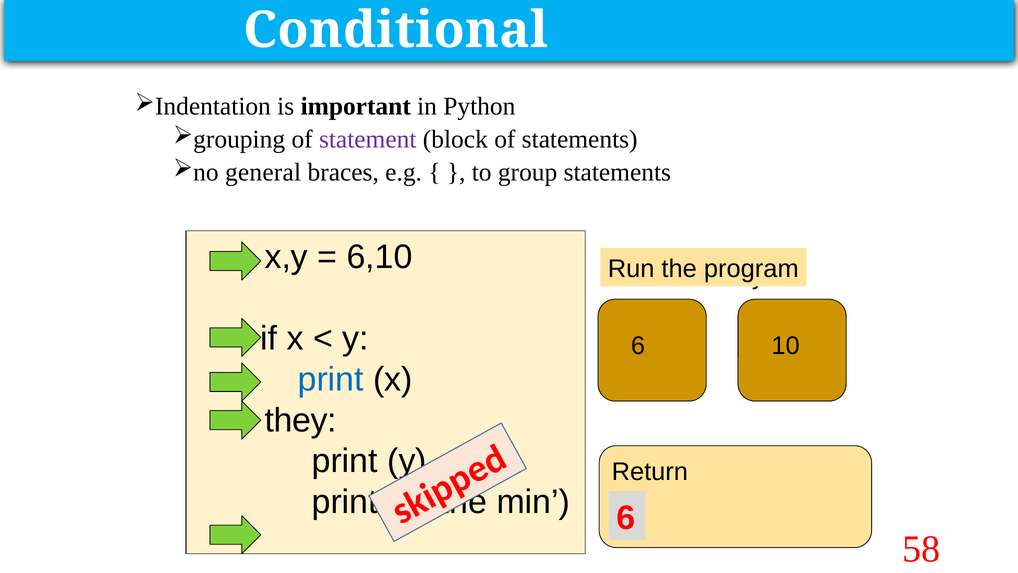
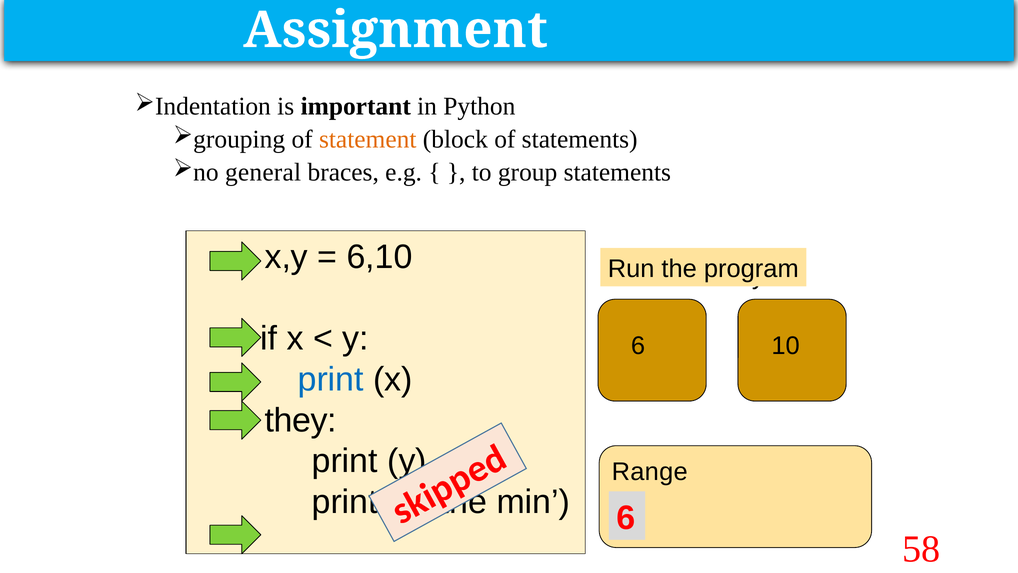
Conditional: Conditional -> Assignment
statement colour: purple -> orange
Return: Return -> Range
